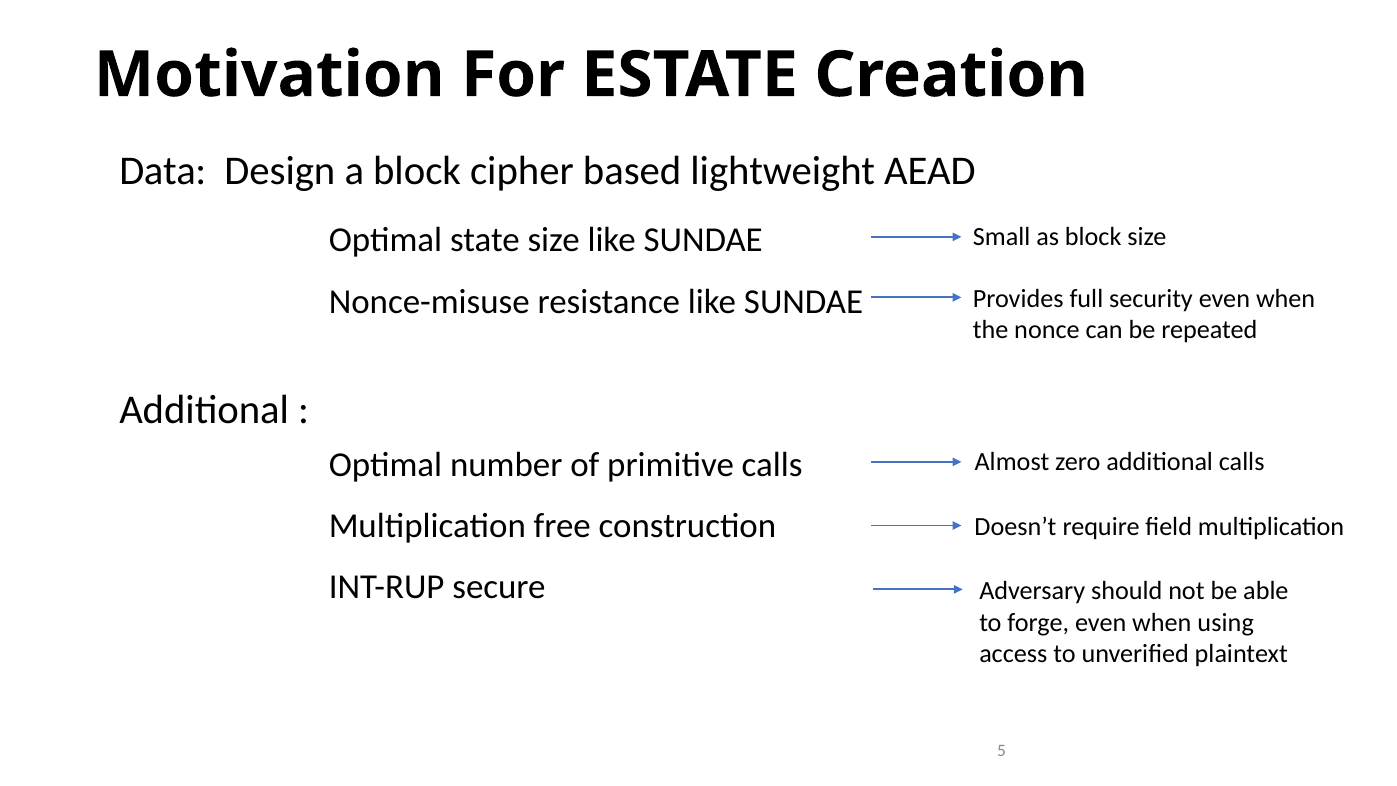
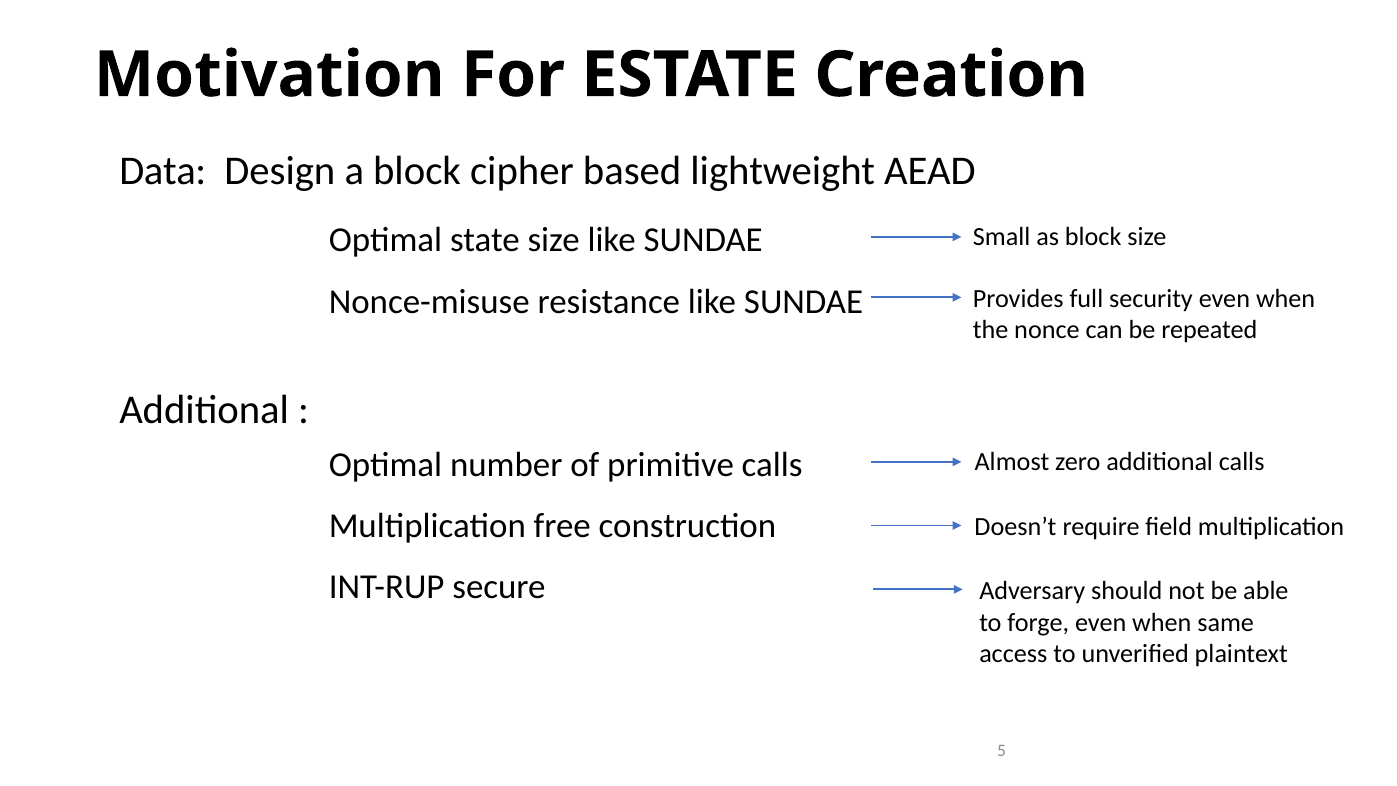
using: using -> same
